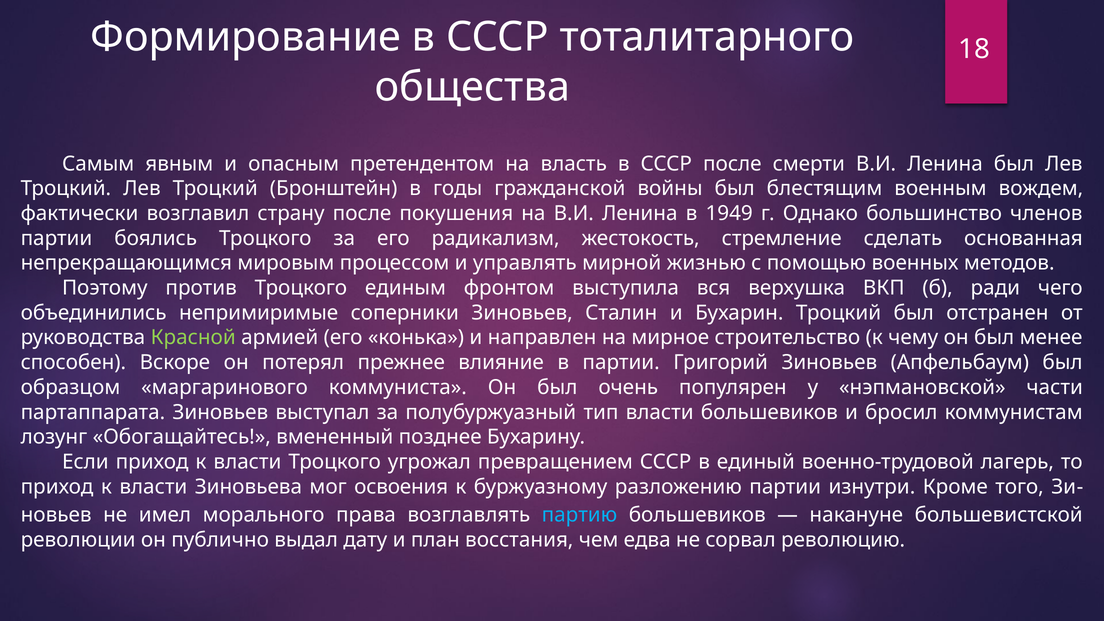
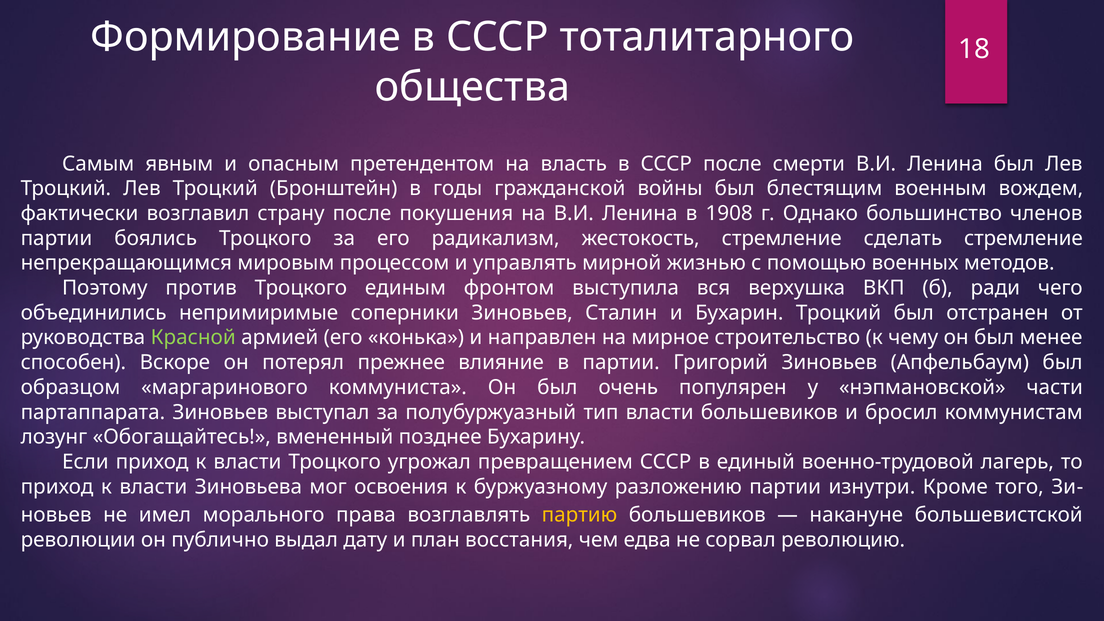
1949: 1949 -> 1908
сделать основанная: основанная -> стремление
партию colour: light blue -> yellow
